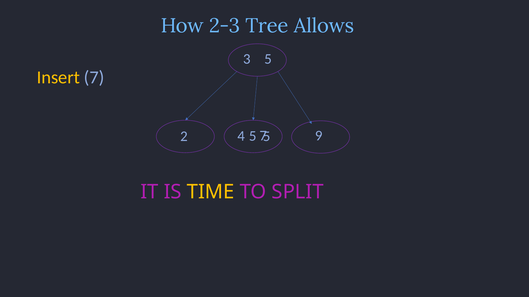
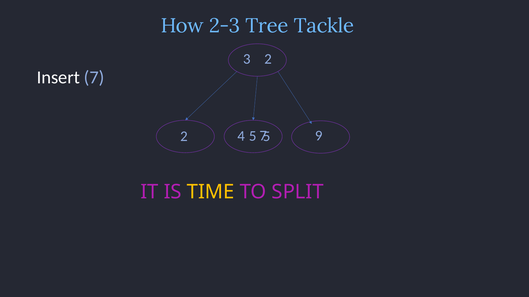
Allows: Allows -> Tackle
3 5: 5 -> 2
Insert colour: yellow -> white
